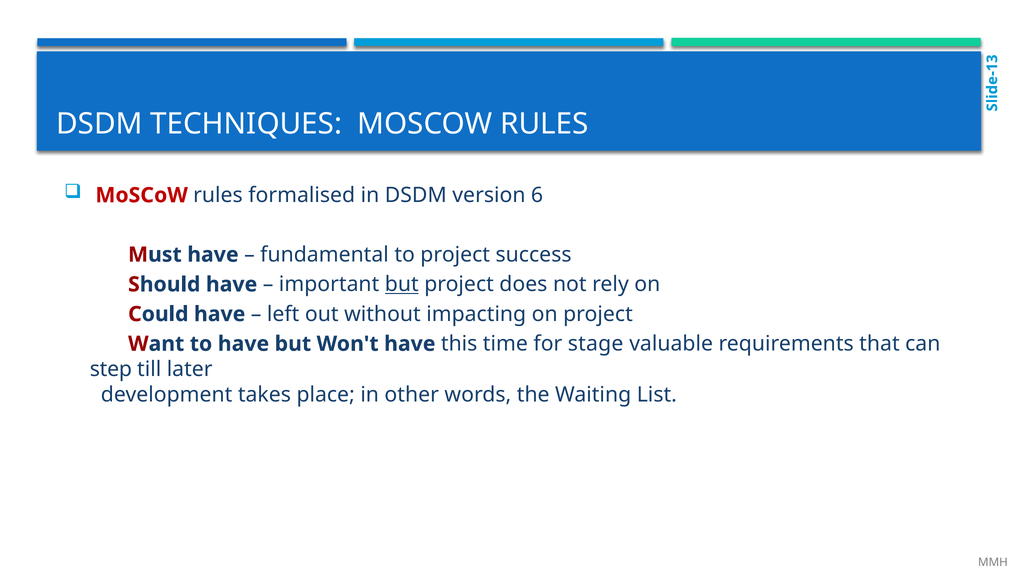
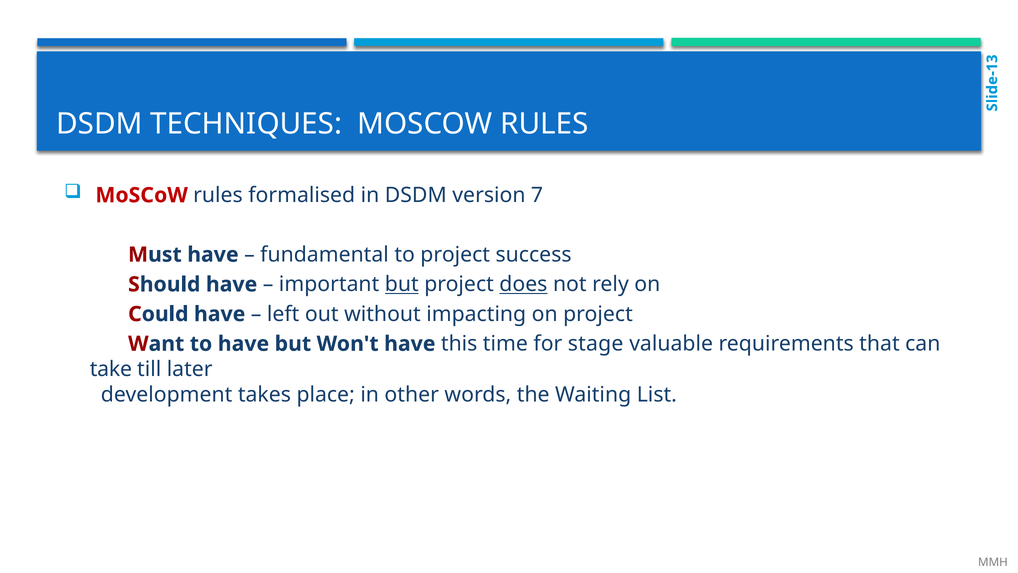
6: 6 -> 7
does underline: none -> present
step: step -> take
